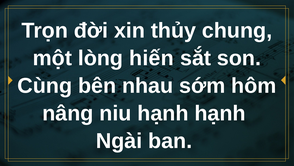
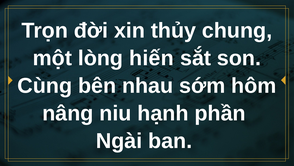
hạnh hạnh: hạnh -> phần
